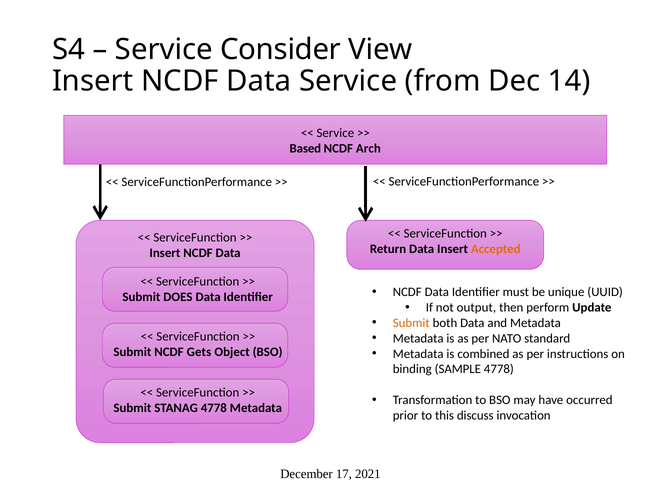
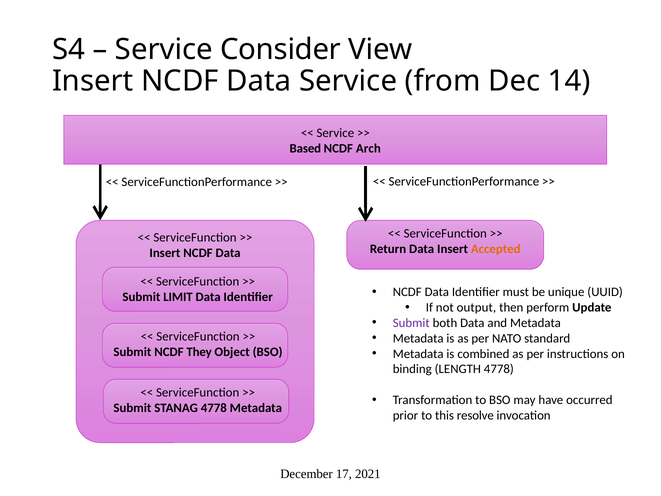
DOES: DOES -> LIMIT
Submit at (411, 323) colour: orange -> purple
Gets: Gets -> They
SAMPLE: SAMPLE -> LENGTH
discuss: discuss -> resolve
